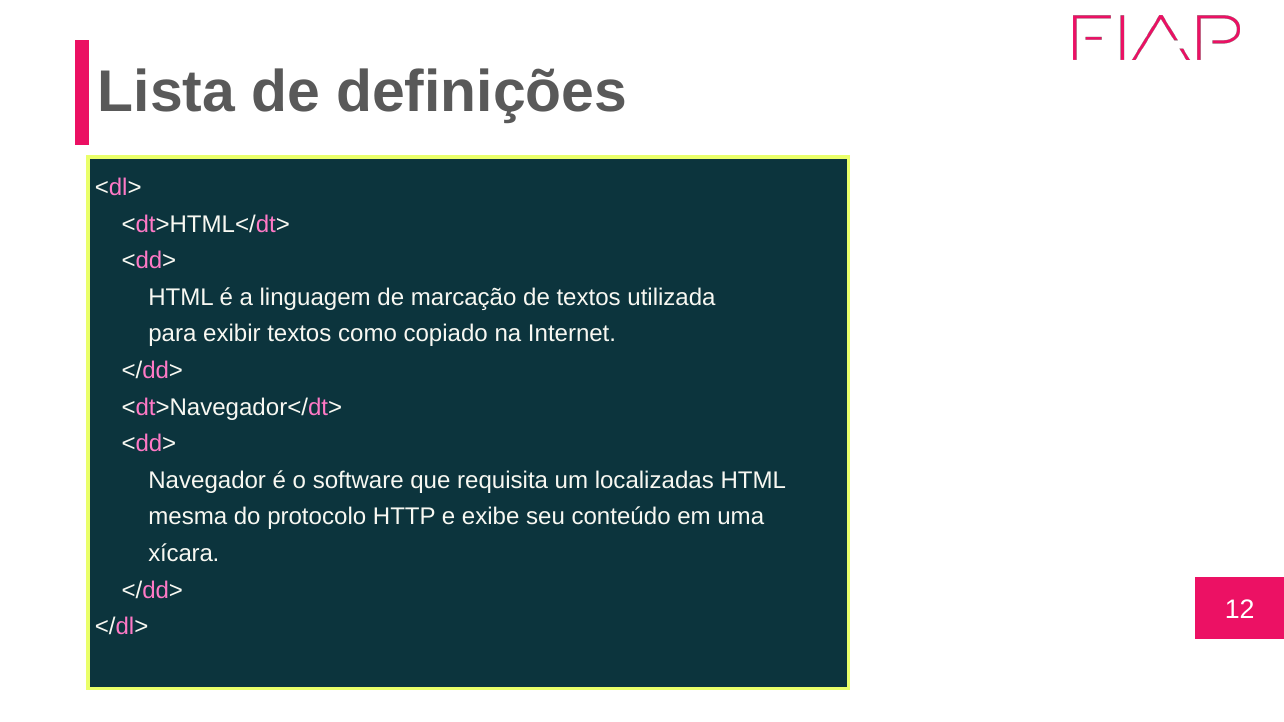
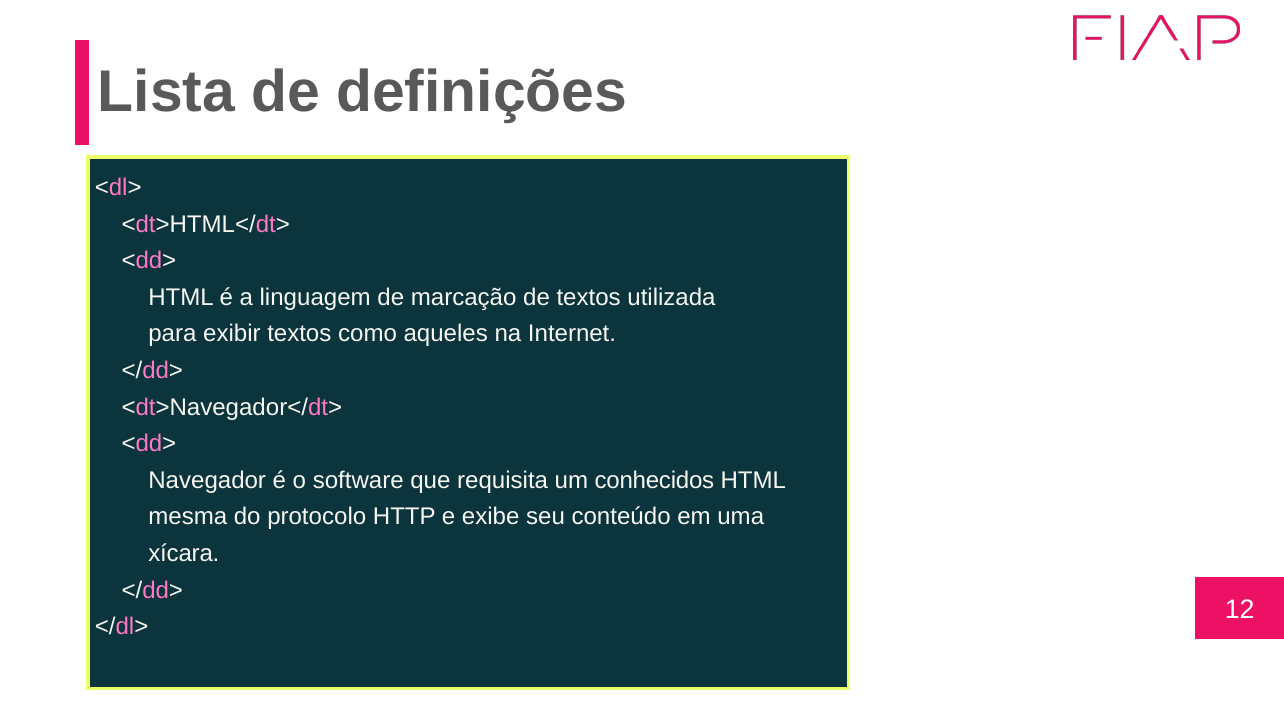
copiado: copiado -> aqueles
localizadas: localizadas -> conhecidos
